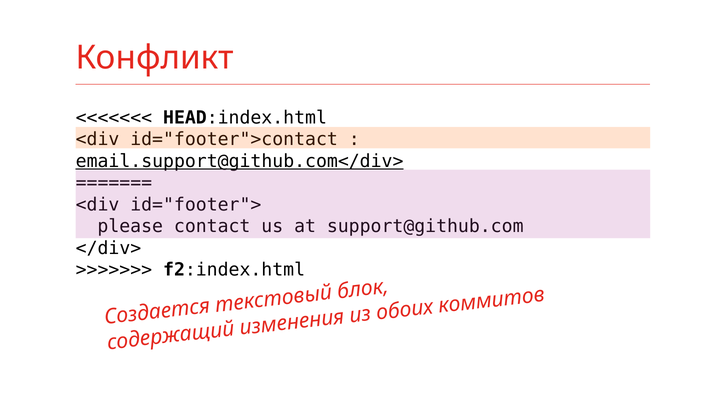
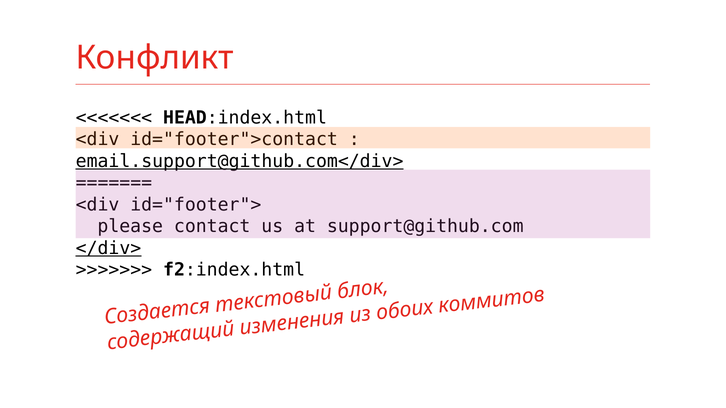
</div> underline: none -> present
